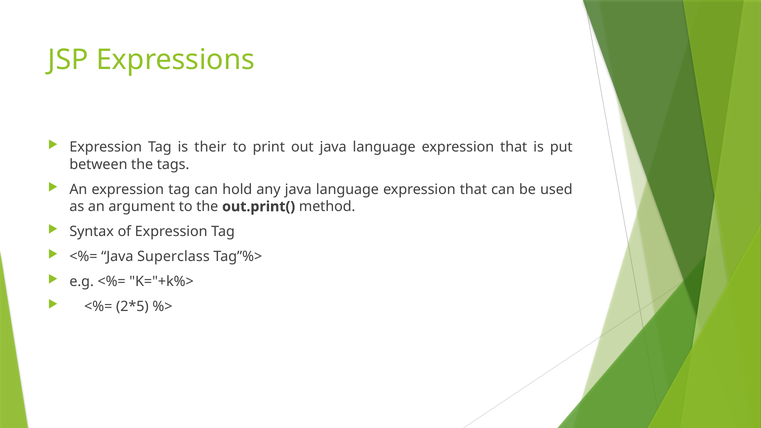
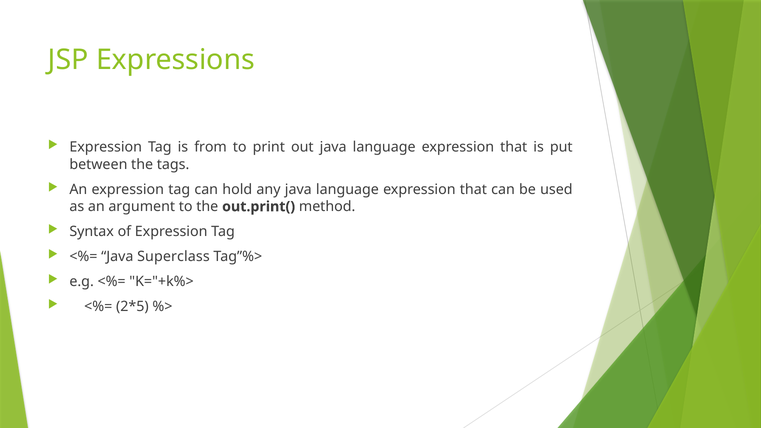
their: their -> from
